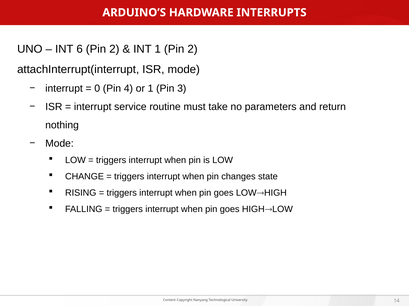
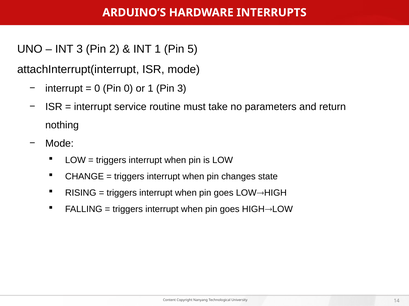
INT 6: 6 -> 3
1 Pin 2: 2 -> 5
Pin 4: 4 -> 0
